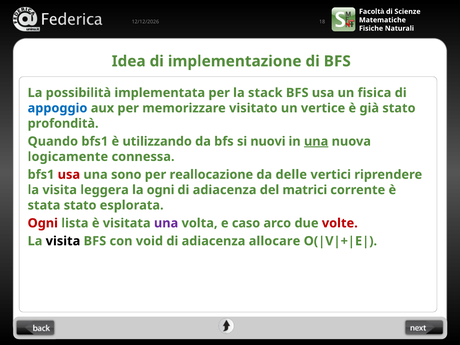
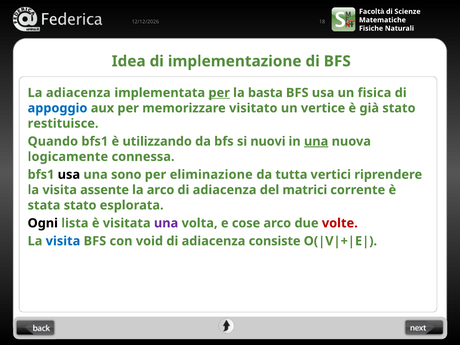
La possibilità: possibilità -> adiacenza
per at (219, 93) underline: none -> present
stack: stack -> basta
profondità: profondità -> restituisce
usa at (69, 175) colour: red -> black
reallocazione: reallocazione -> eliminazione
delle: delle -> tutta
leggera: leggera -> assente
la ogni: ogni -> arco
Ogni at (43, 223) colour: red -> black
caso: caso -> cose
visita at (63, 241) colour: black -> blue
allocare: allocare -> consiste
